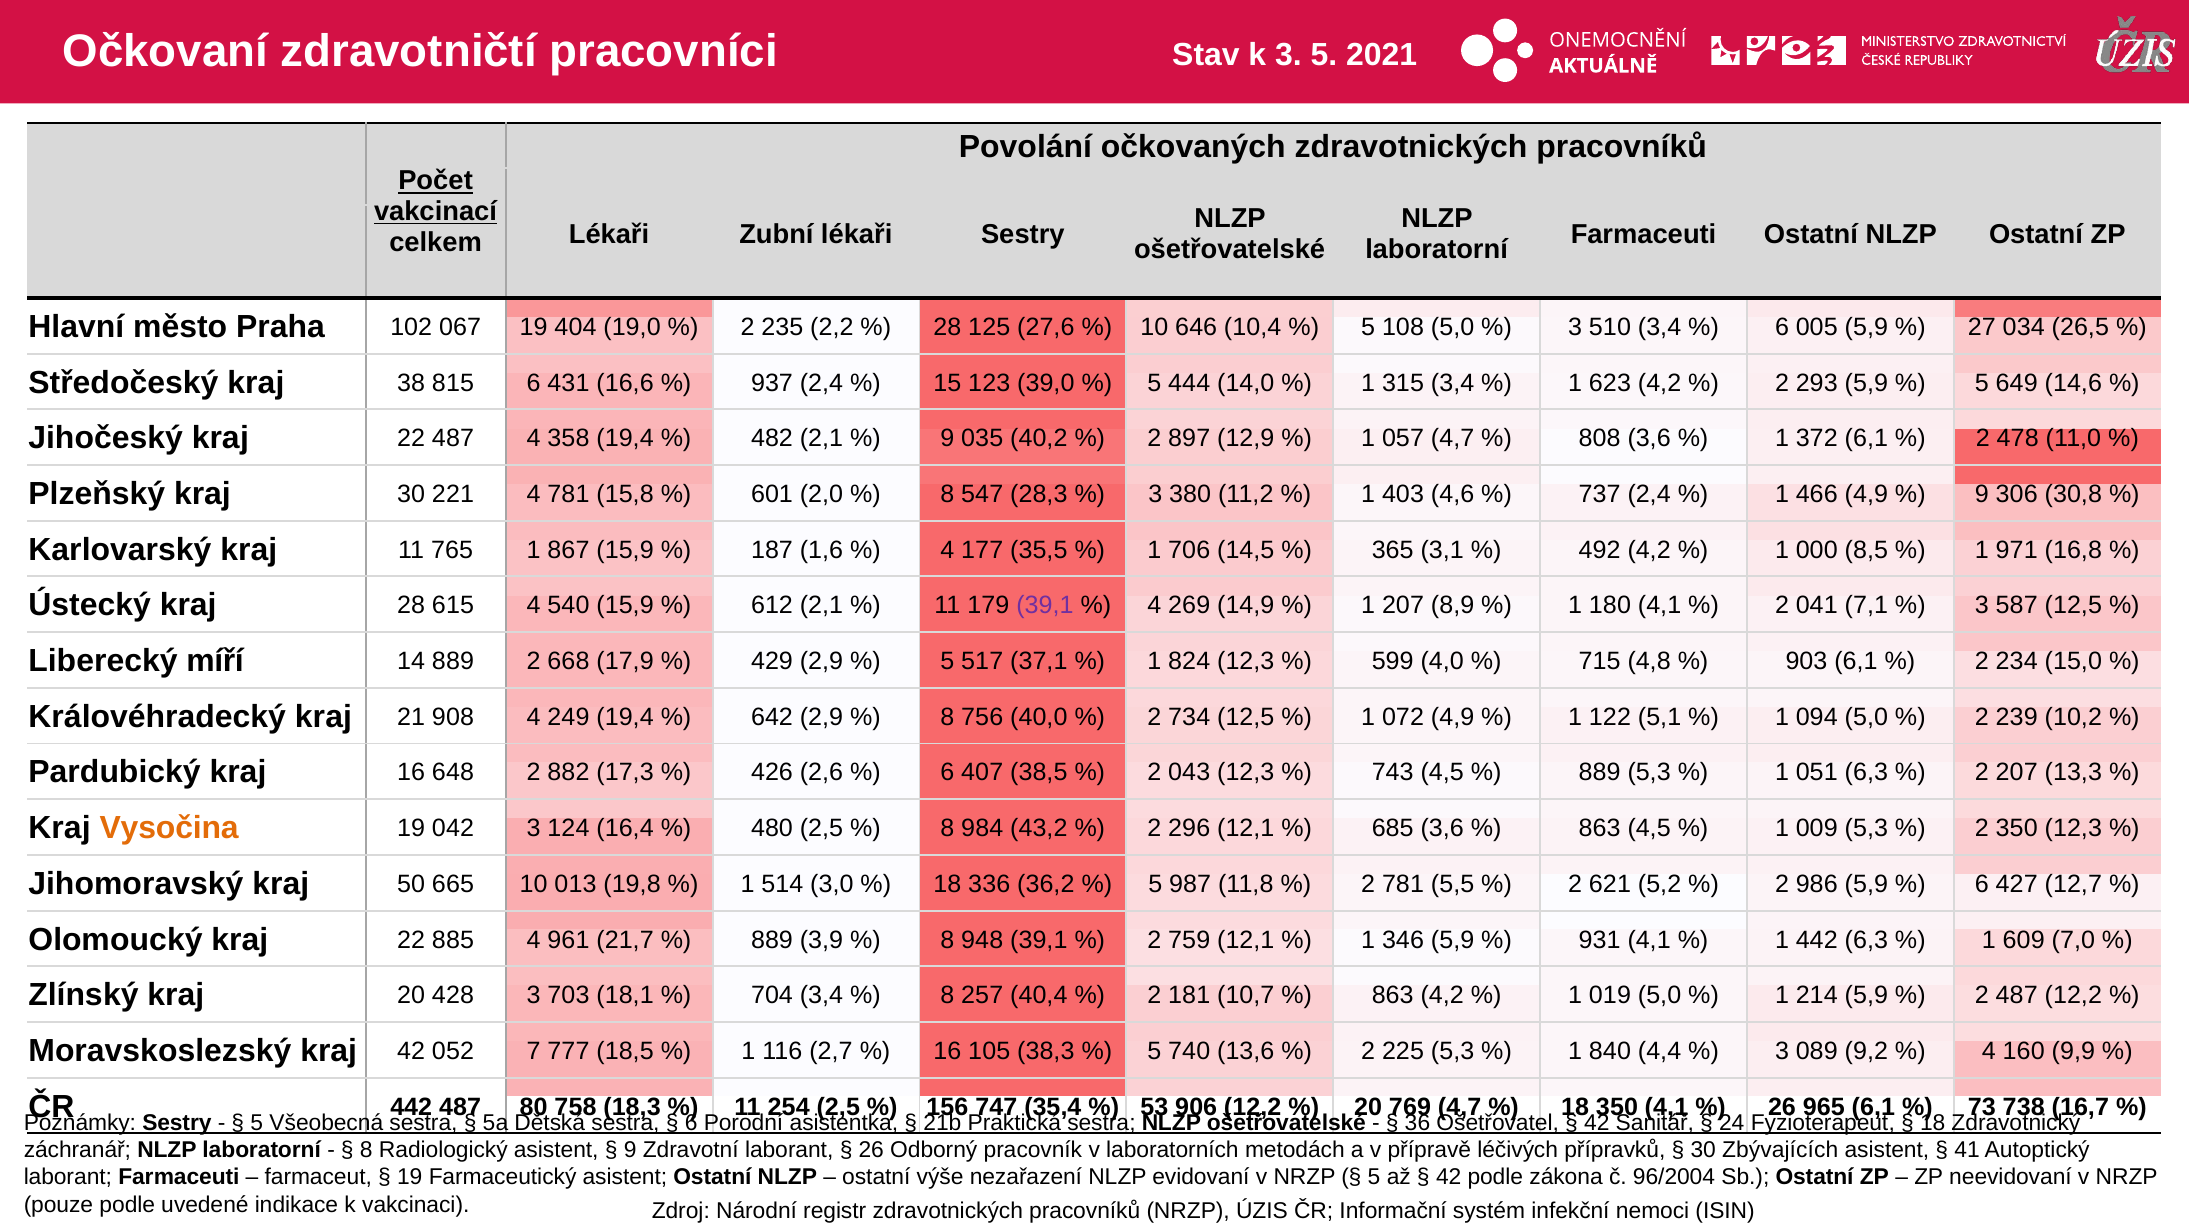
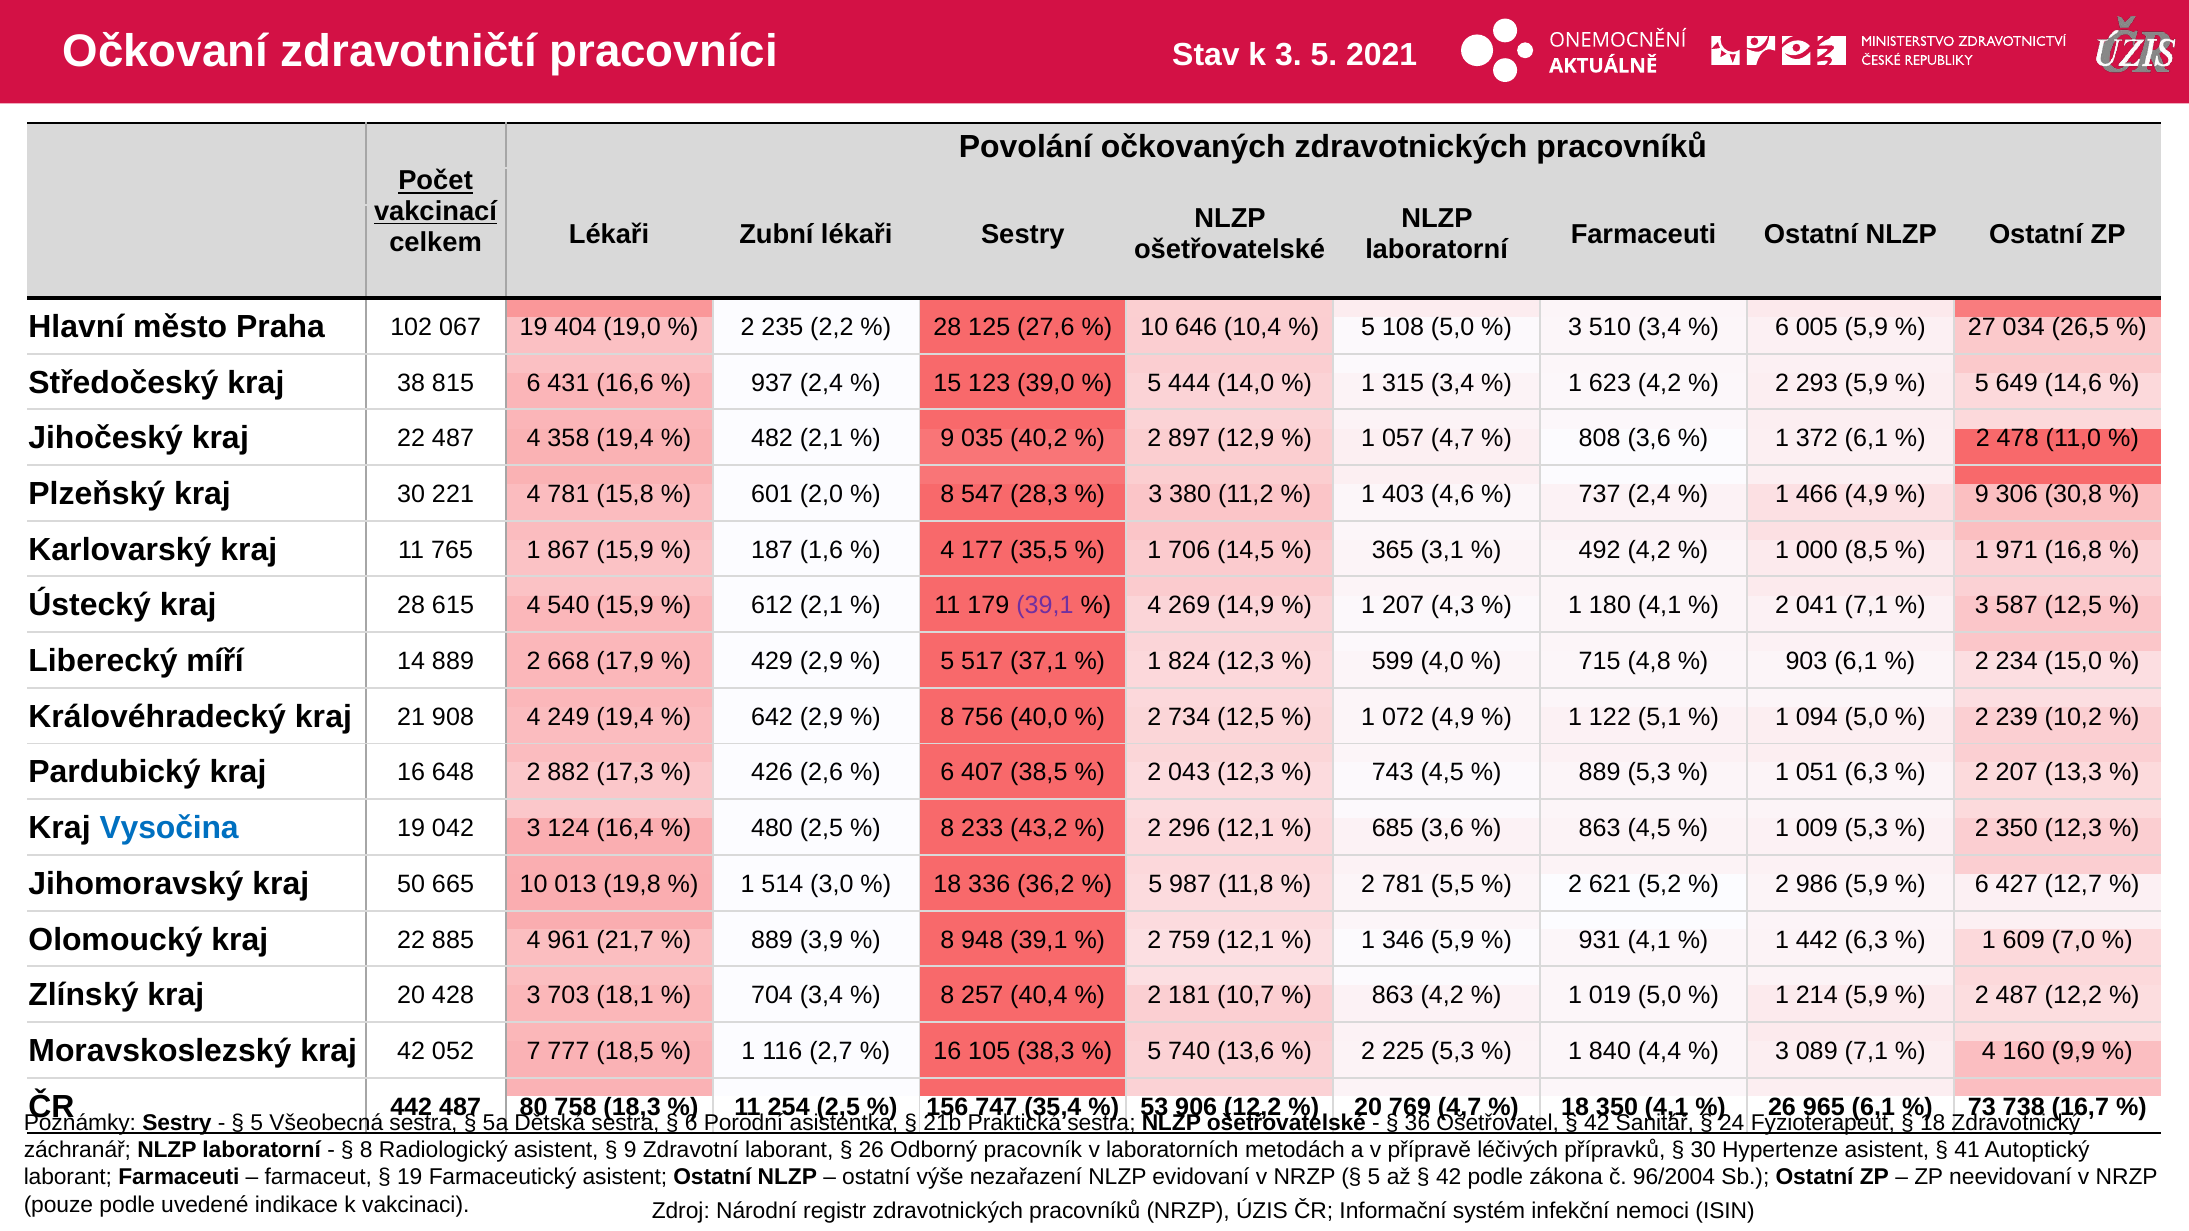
8,9: 8,9 -> 4,3
Vysočina colour: orange -> blue
984: 984 -> 233
089 9,2: 9,2 -> 7,1
Zbývajících: Zbývajících -> Hypertenze
